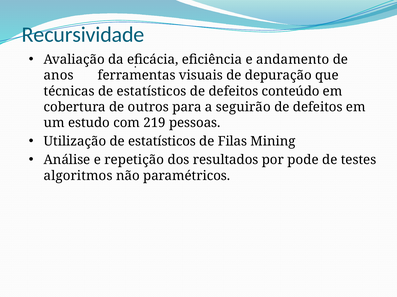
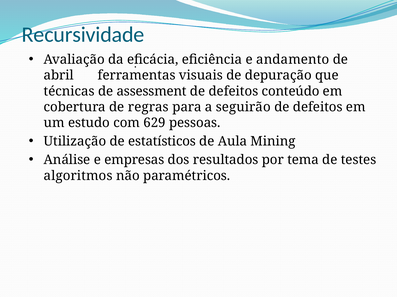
anos: anos -> abril
técnicas de estatísticos: estatísticos -> assessment
outros: outros -> regras
219: 219 -> 629
Filas: Filas -> Aula
repetição: repetição -> empresas
pode: pode -> tema
